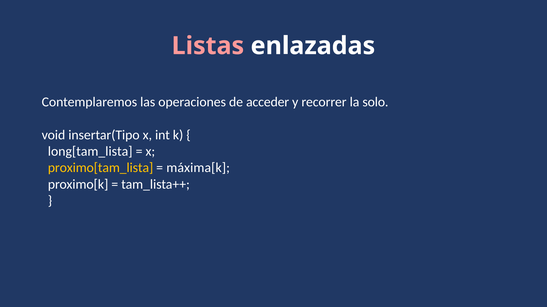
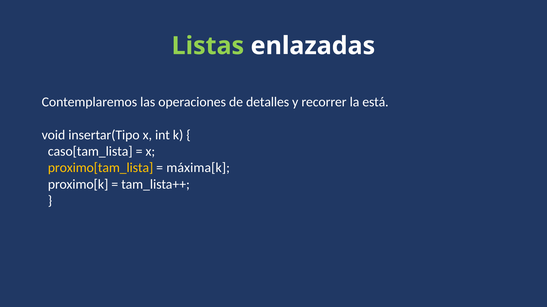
Listas colour: pink -> light green
acceder: acceder -> detalles
solo: solo -> está
long[tam_lista: long[tam_lista -> caso[tam_lista
